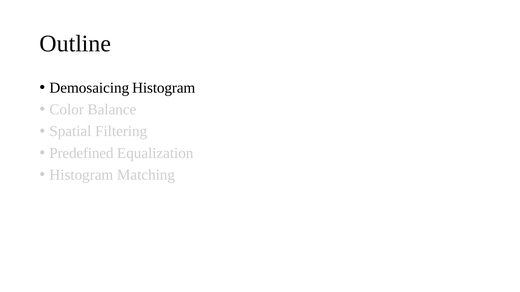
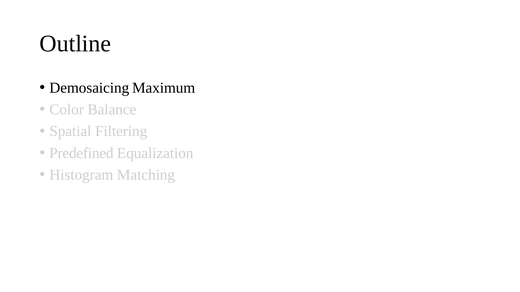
Demosaicing Histogram: Histogram -> Maximum
